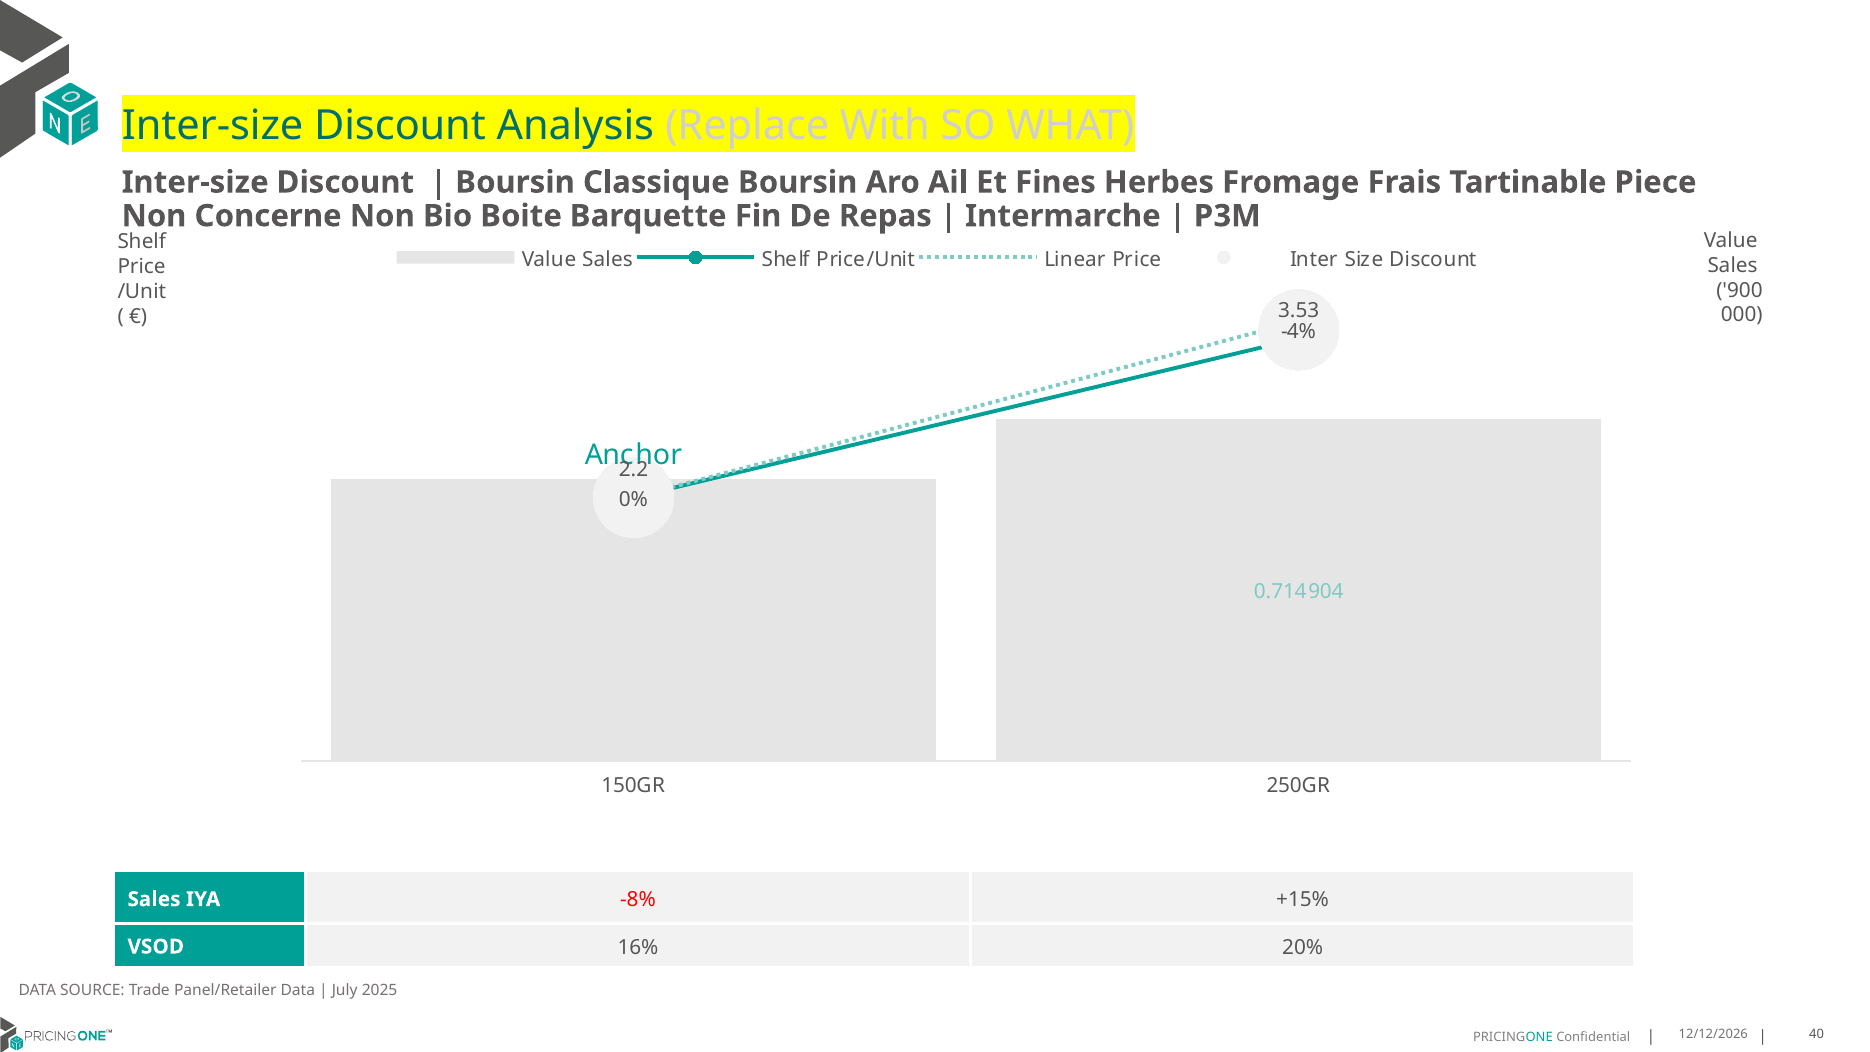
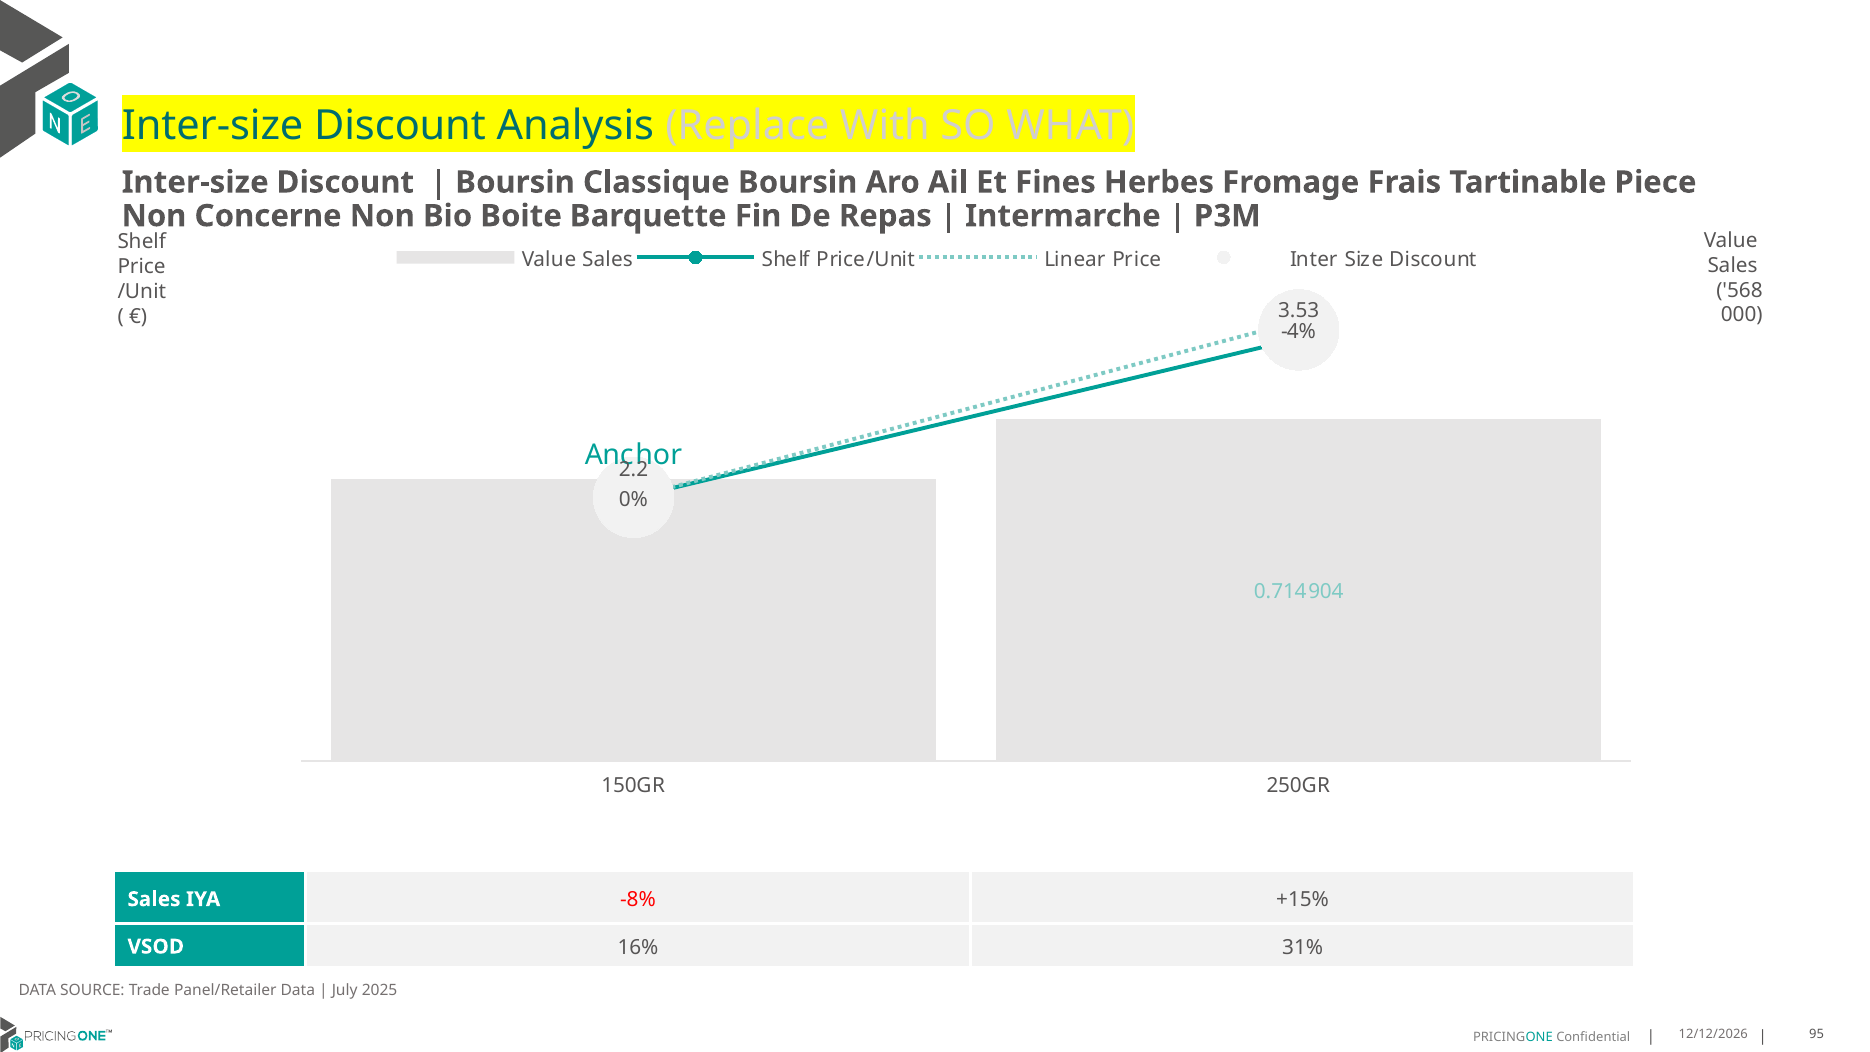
900: 900 -> 568
20%: 20% -> 31%
40: 40 -> 95
